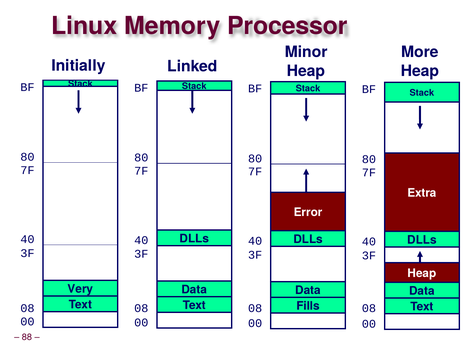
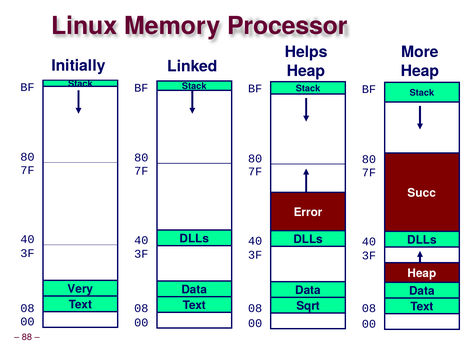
Minor: Minor -> Helps
Extra: Extra -> Succ
Fills: Fills -> Sqrt
